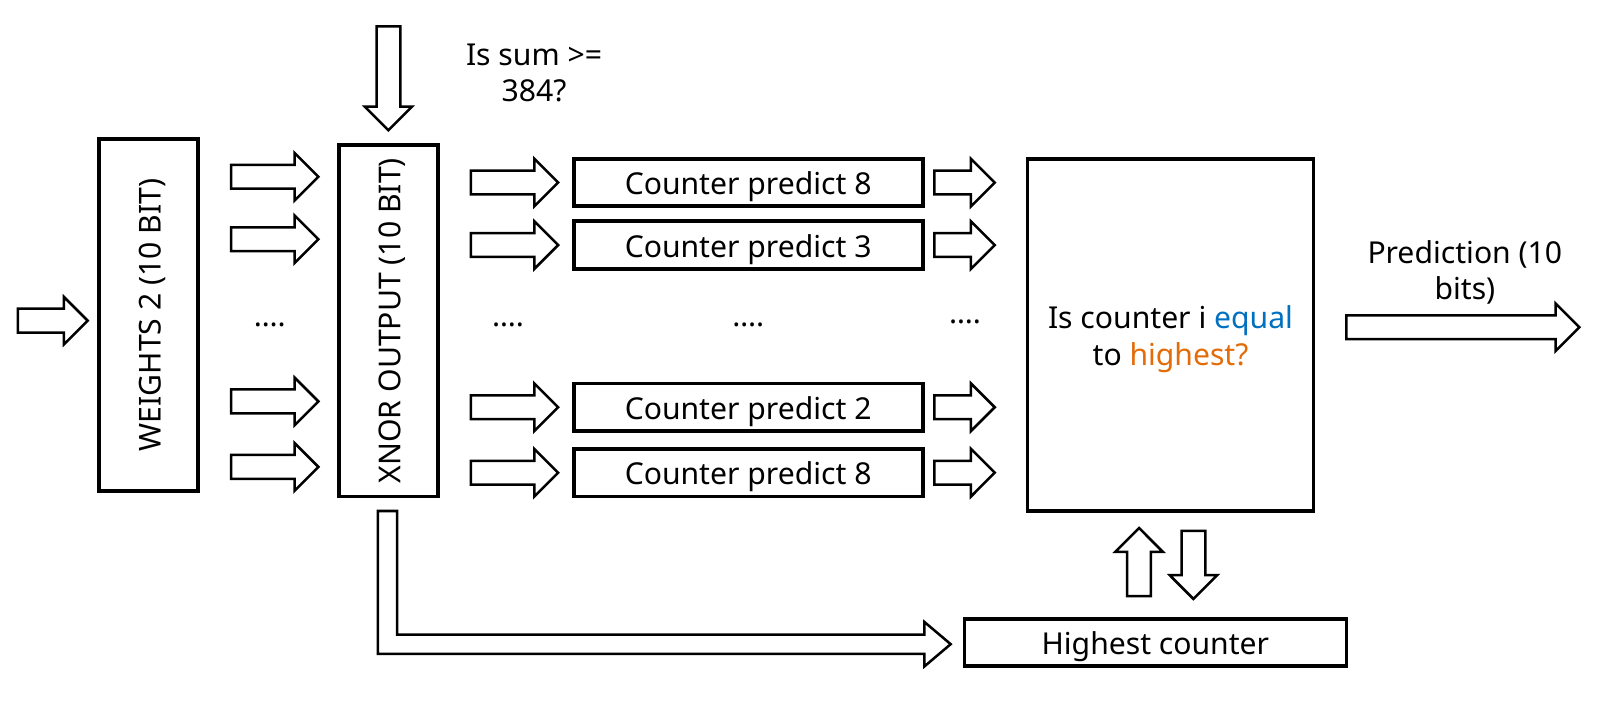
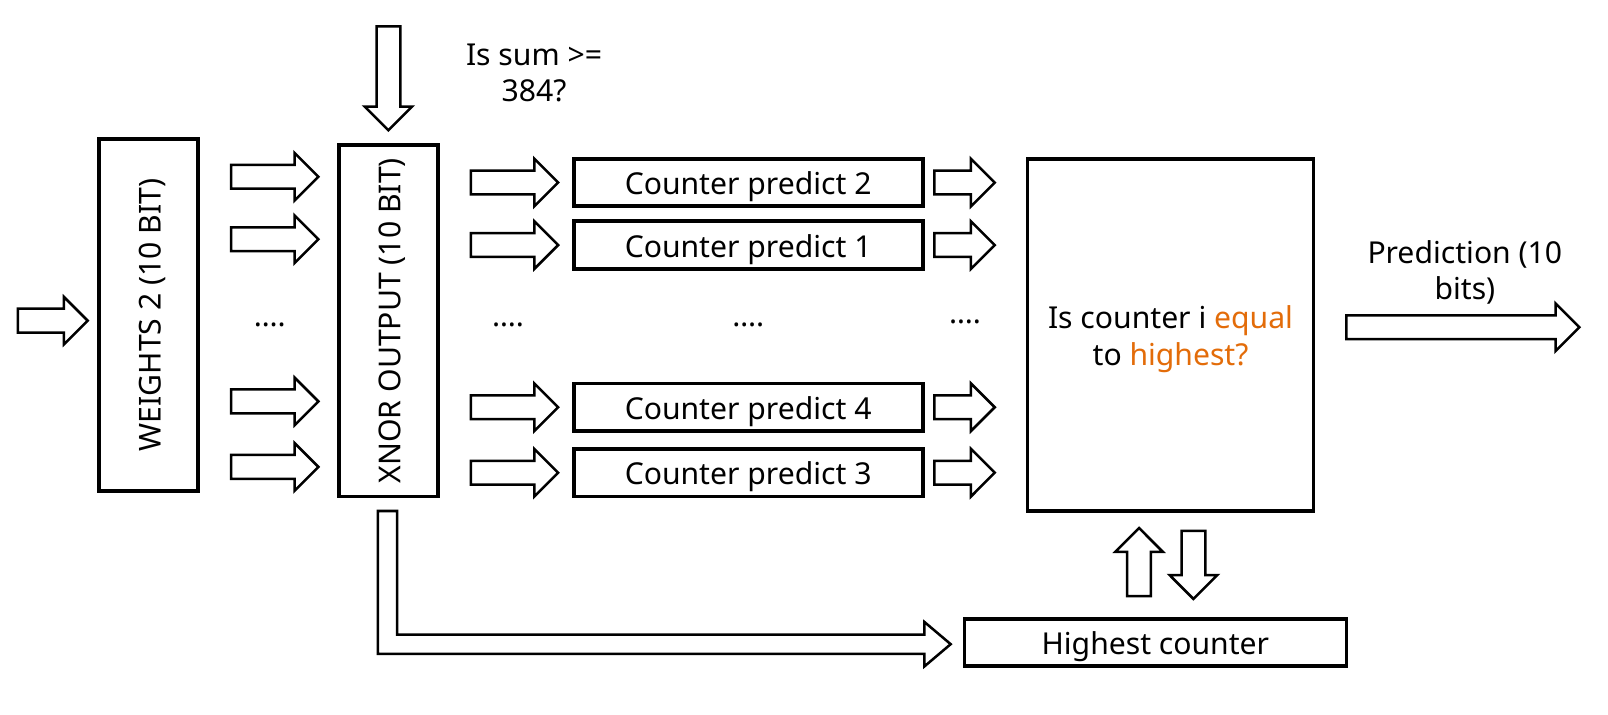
8 at (863, 185): 8 -> 2
predict 3: 3 -> 1
equal colour: blue -> orange
predict 2: 2 -> 4
8 at (863, 475): 8 -> 3
